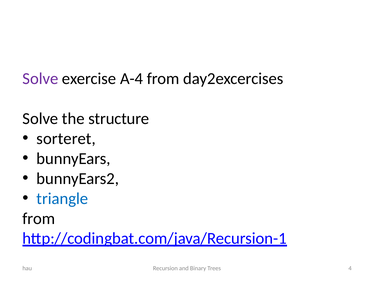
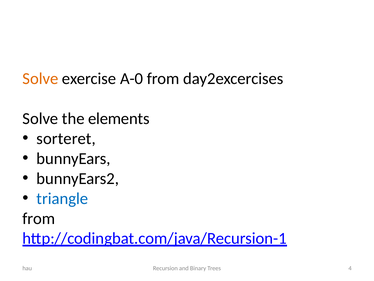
Solve at (40, 78) colour: purple -> orange
A-4: A-4 -> A-0
structure: structure -> elements
